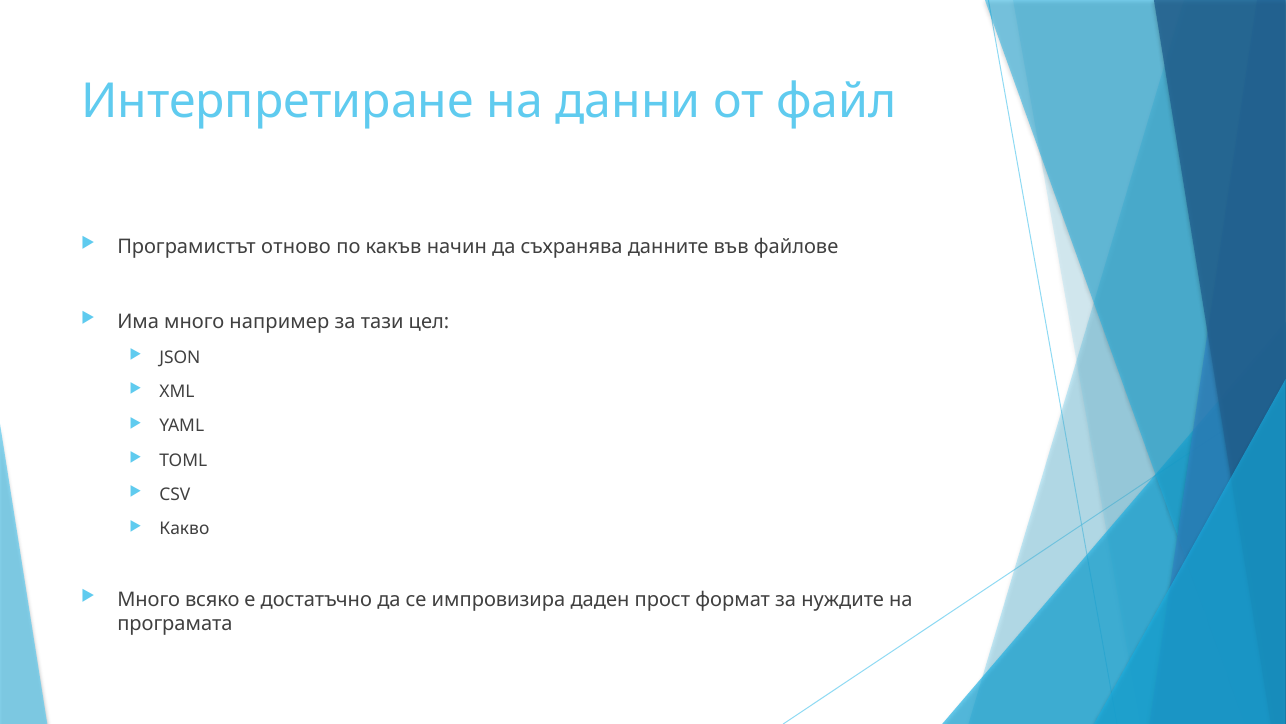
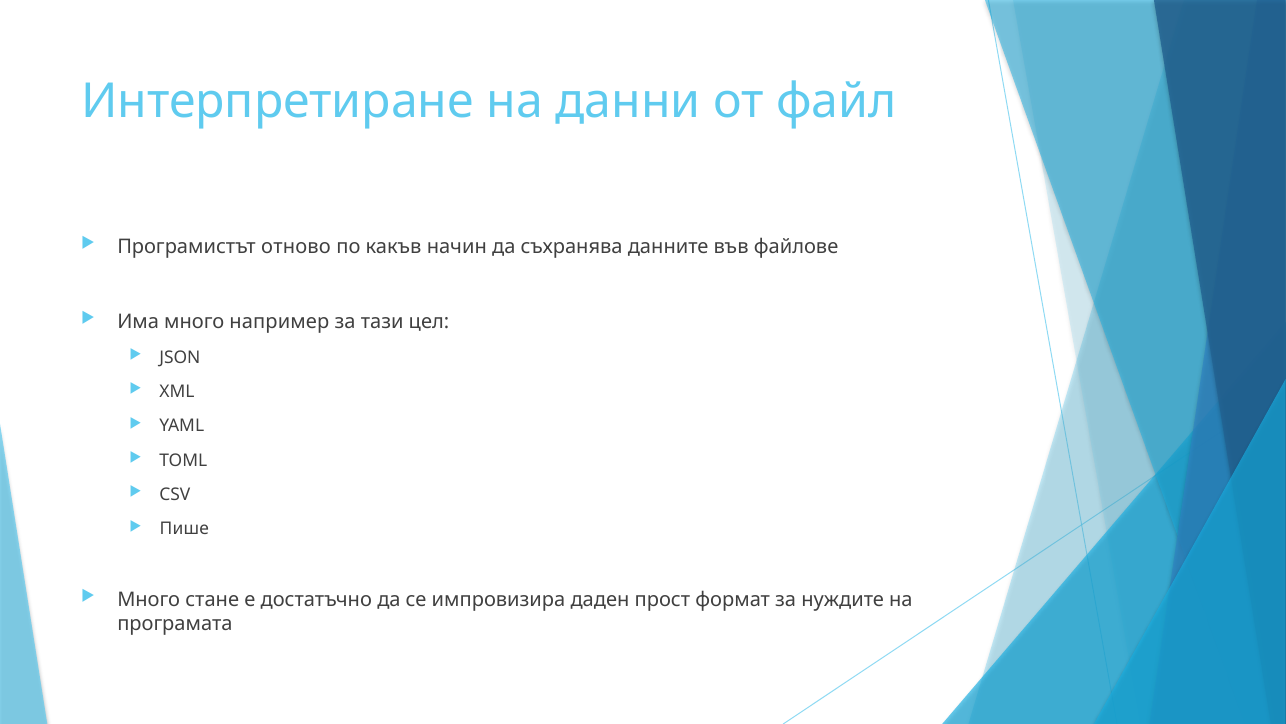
Какво: Какво -> Пише
всяко: всяко -> стане
